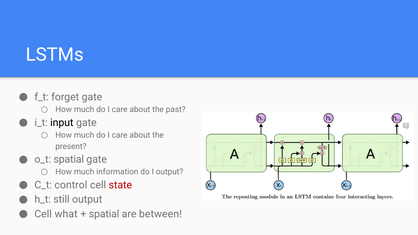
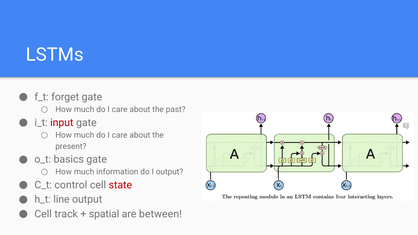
input colour: black -> red
o_t spatial: spatial -> basics
still: still -> line
what: what -> track
